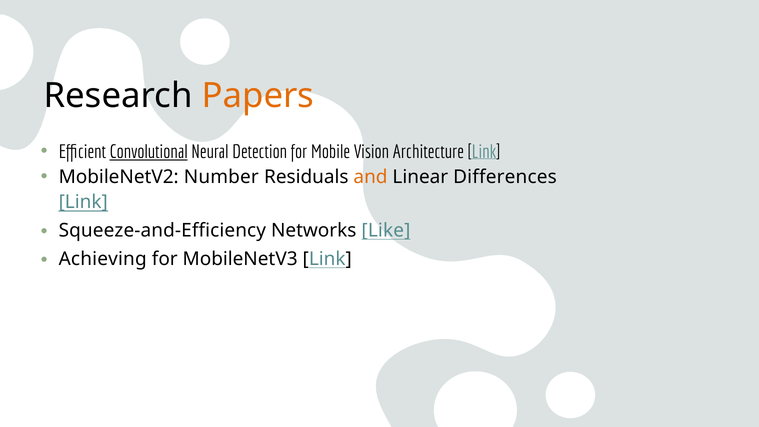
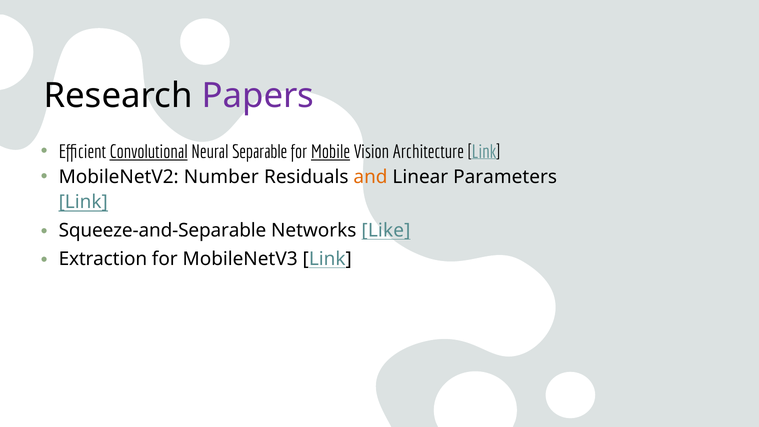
Papers colour: orange -> purple
Detection: Detection -> Separable
Mobile underline: none -> present
Differences: Differences -> Parameters
Squeeze-and-Efficiency: Squeeze-and-Efficiency -> Squeeze-and-Separable
Achieving: Achieving -> Extraction
